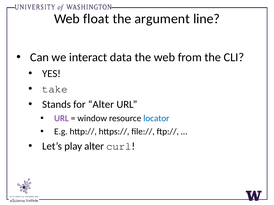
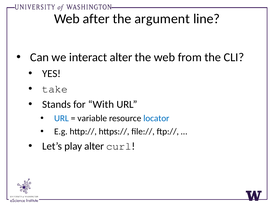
float: float -> after
interact data: data -> alter
for Alter: Alter -> With
URL at (61, 119) colour: purple -> blue
window: window -> variable
